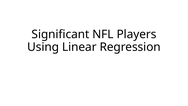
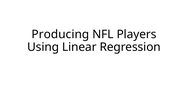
Significant: Significant -> Producing
